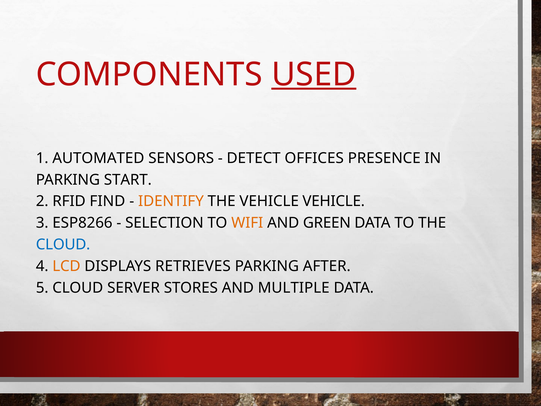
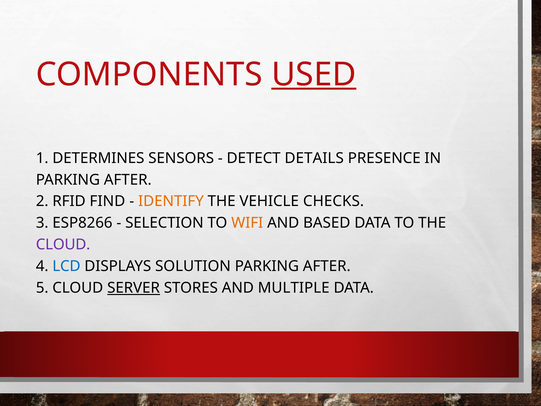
AUTOMATED: AUTOMATED -> DETERMINES
OFFICES: OFFICES -> DETAILS
START at (128, 180): START -> AFTER
VEHICLE VEHICLE: VEHICLE -> CHECKS
GREEN: GREEN -> BASED
CLOUD at (63, 245) colour: blue -> purple
LCD colour: orange -> blue
RETRIEVES: RETRIEVES -> SOLUTION
SERVER underline: none -> present
